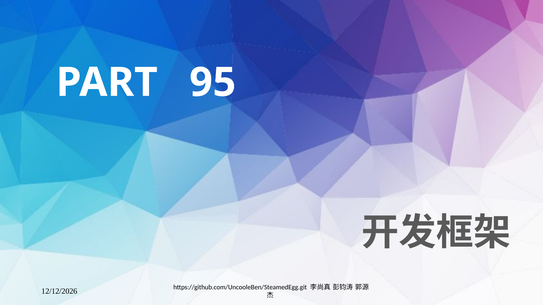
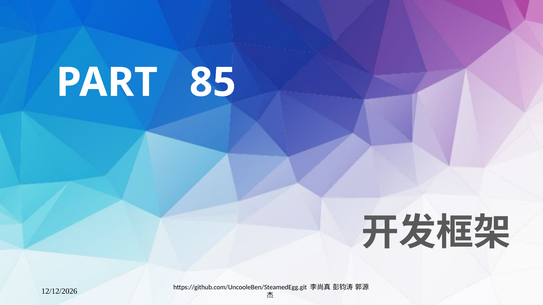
95: 95 -> 85
